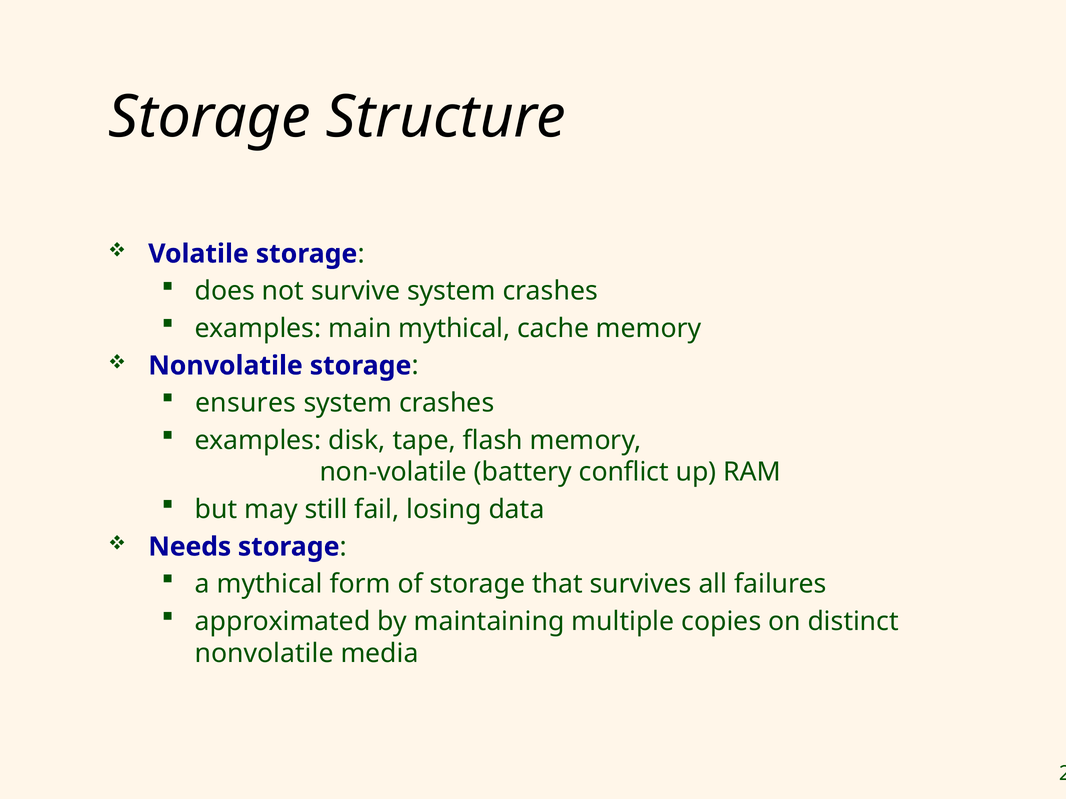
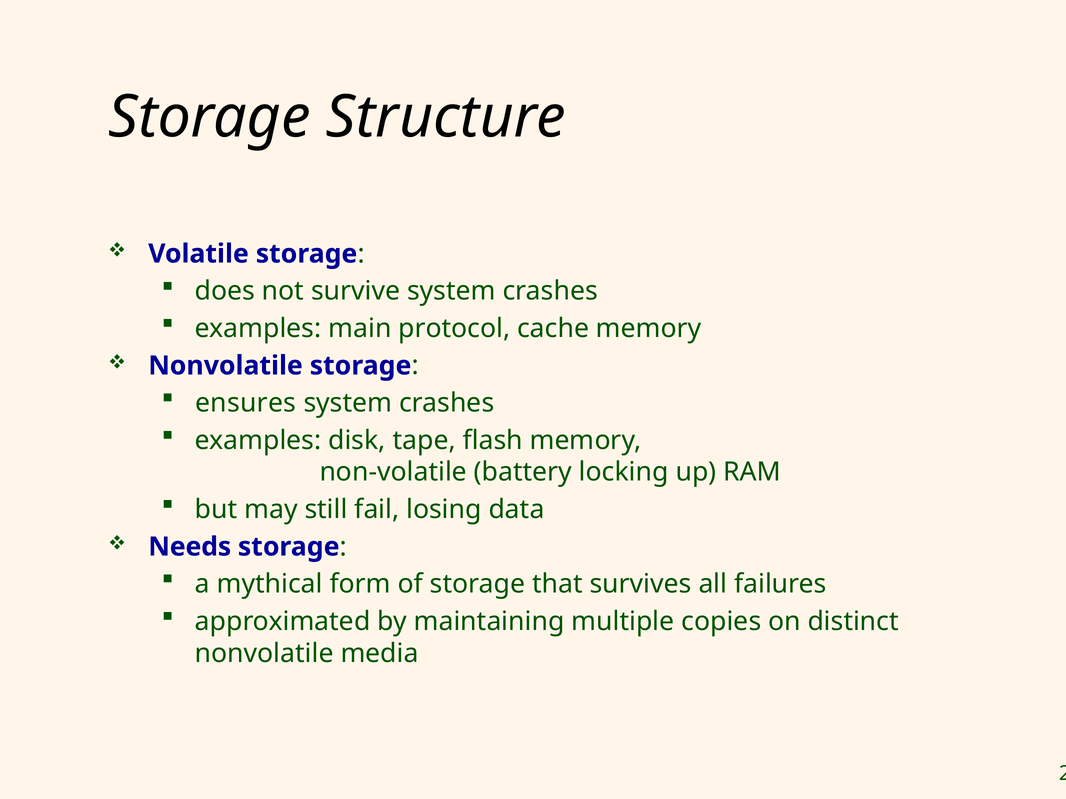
main mythical: mythical -> protocol
conflict: conflict -> locking
